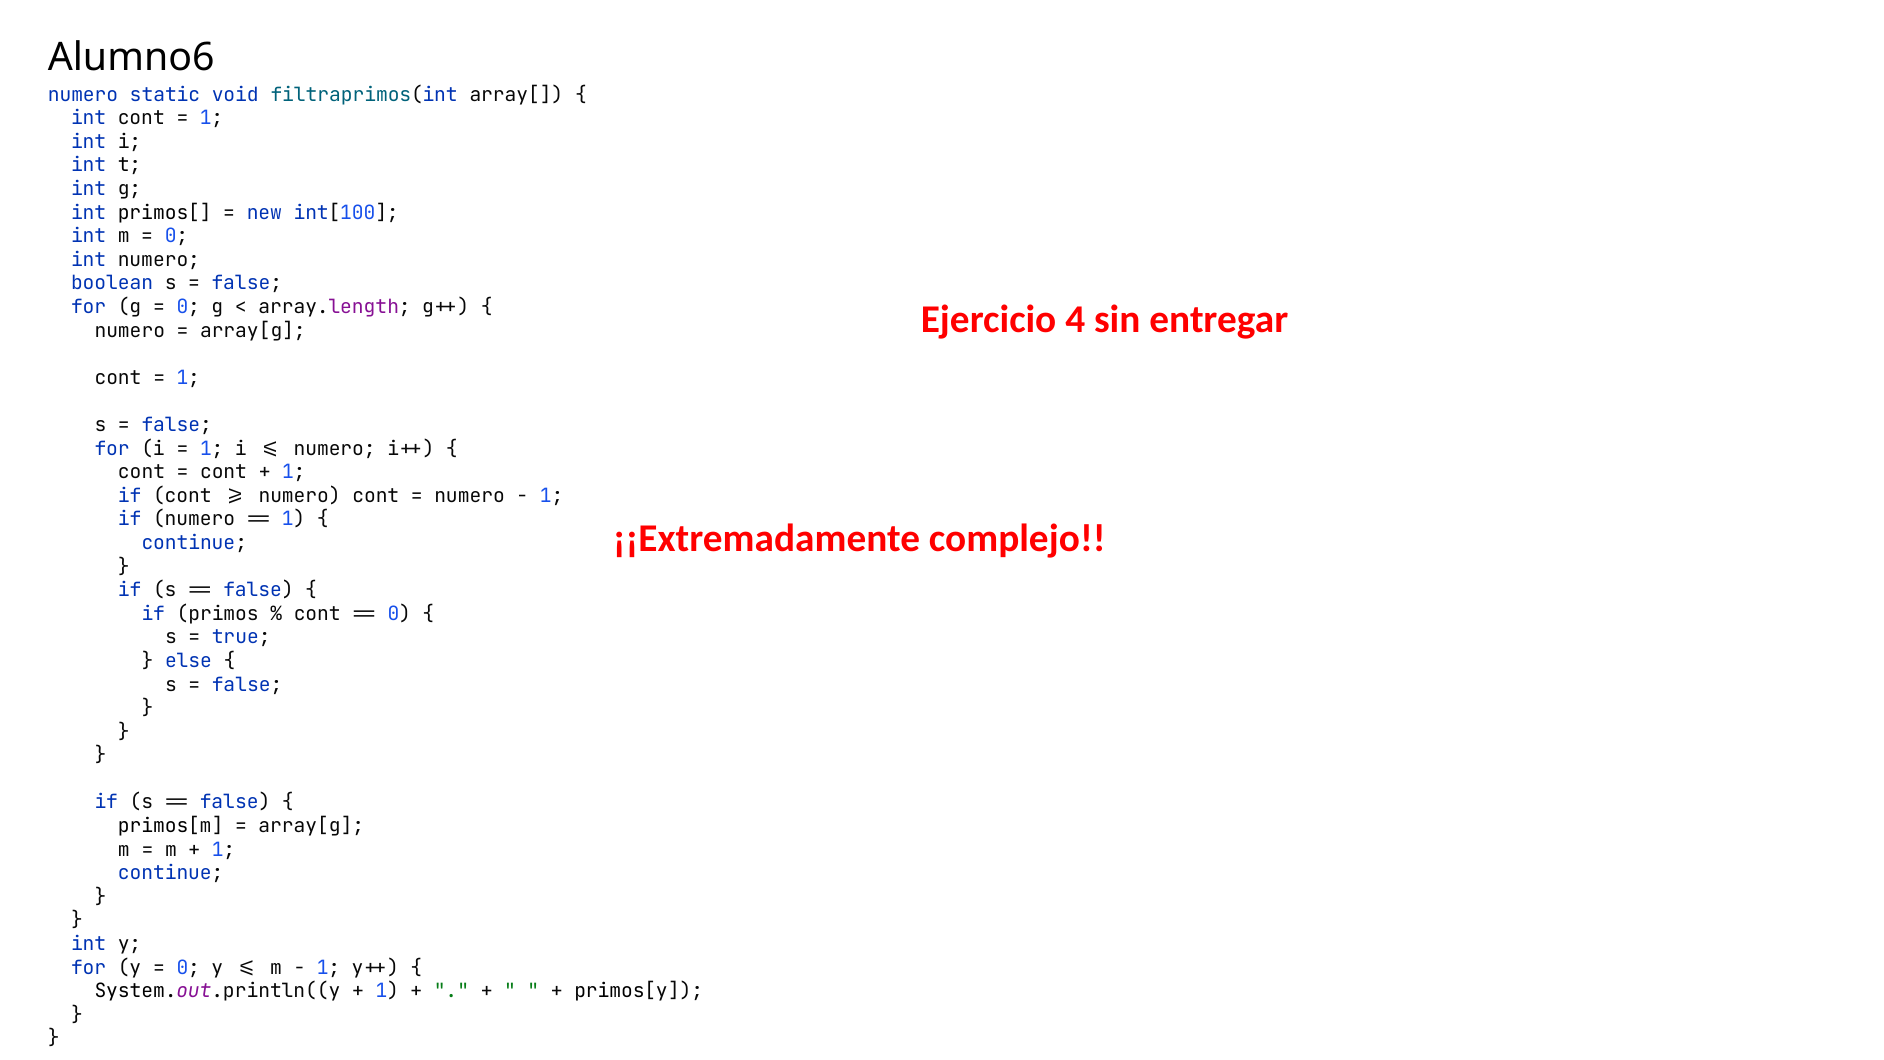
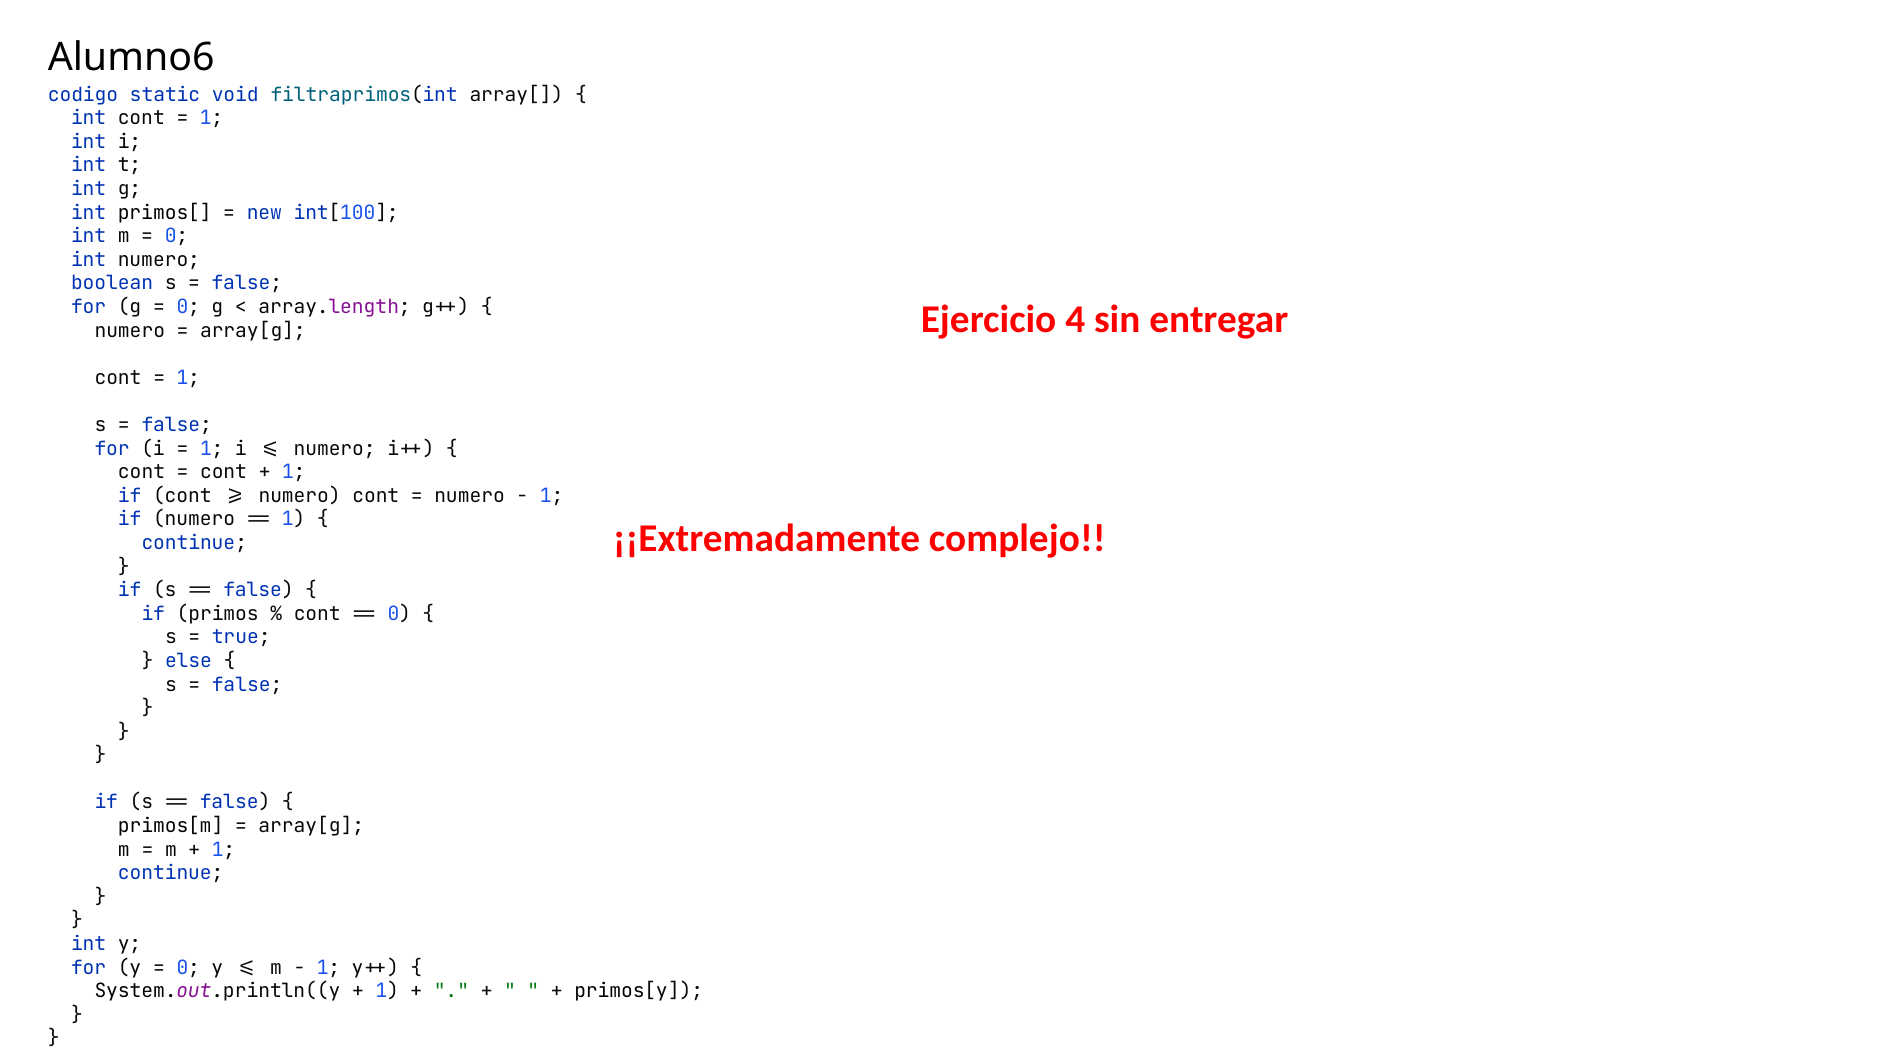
numero at (83, 95): numero -> codigo
